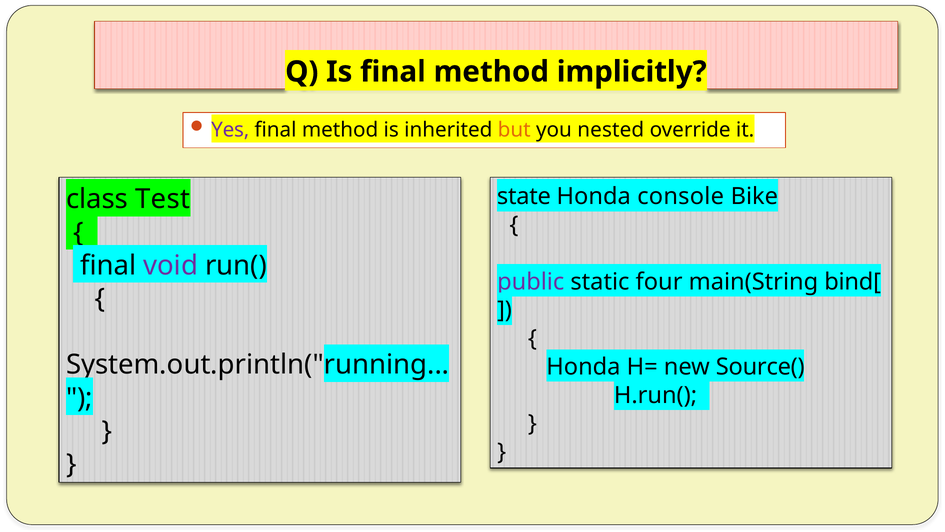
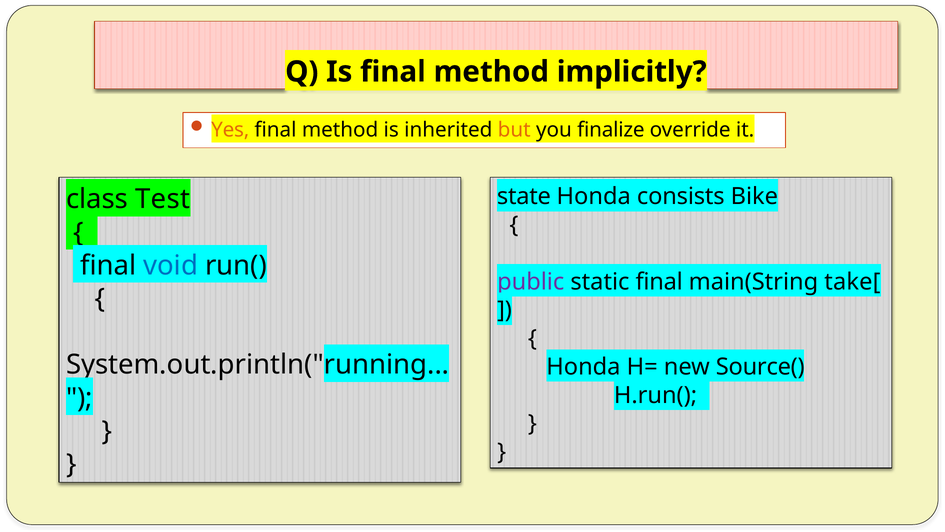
Yes colour: purple -> orange
nested: nested -> finalize
console: console -> consists
void colour: purple -> blue
static four: four -> final
bind[: bind[ -> take[
